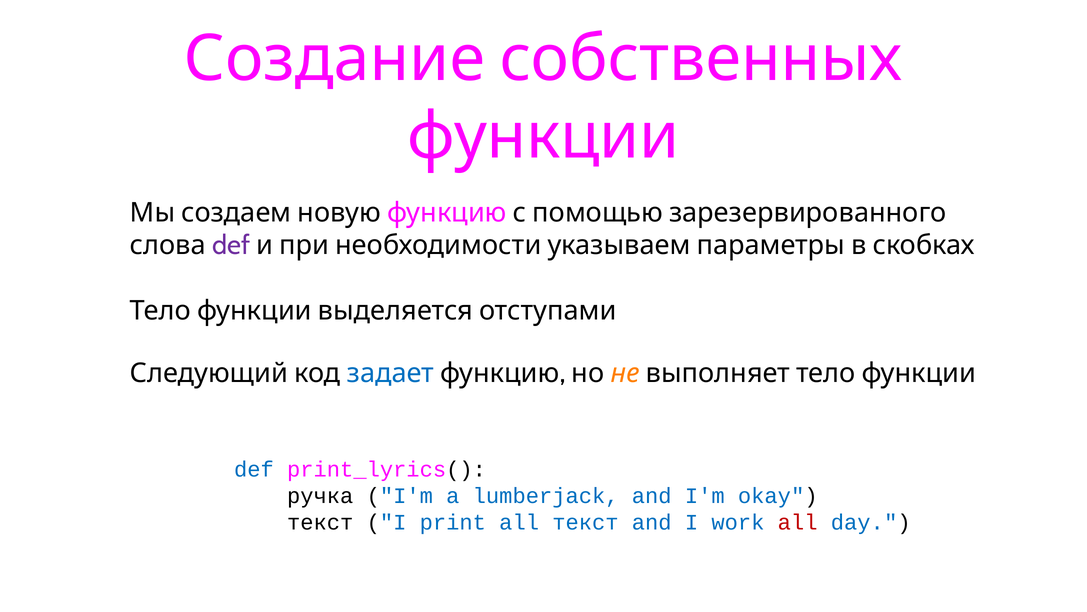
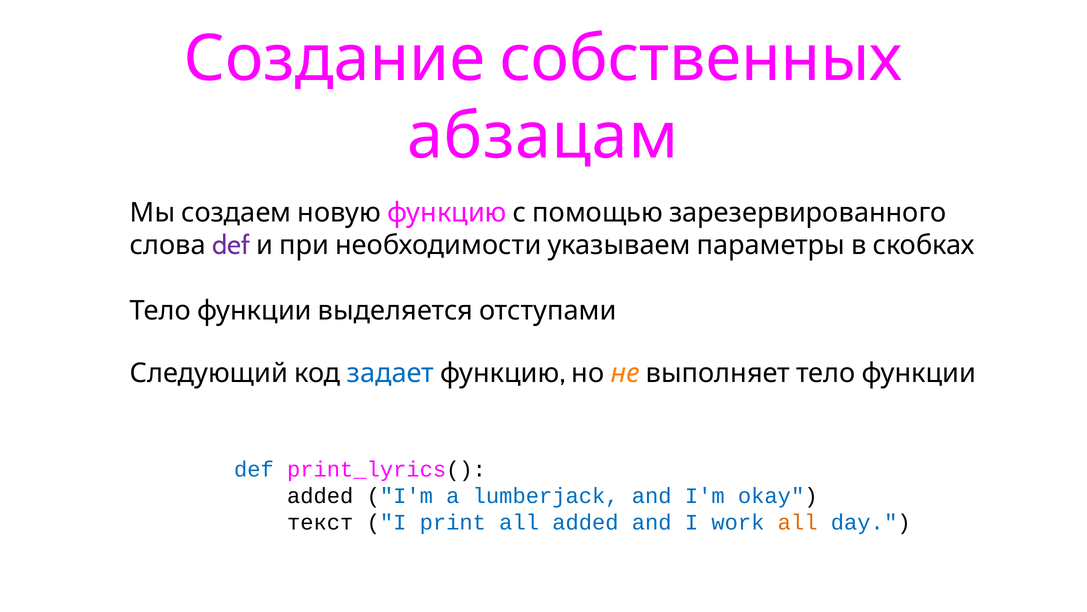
функции: функции -> абзацам
ручка at (320, 495): ручка -> added
all текст: текст -> added
all at (798, 522) colour: red -> orange
